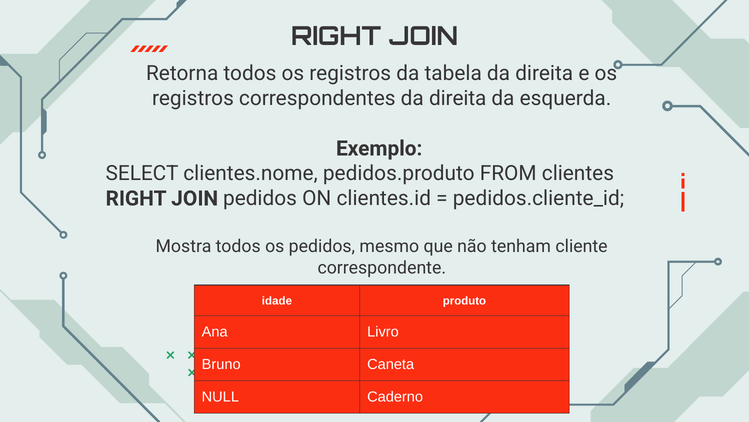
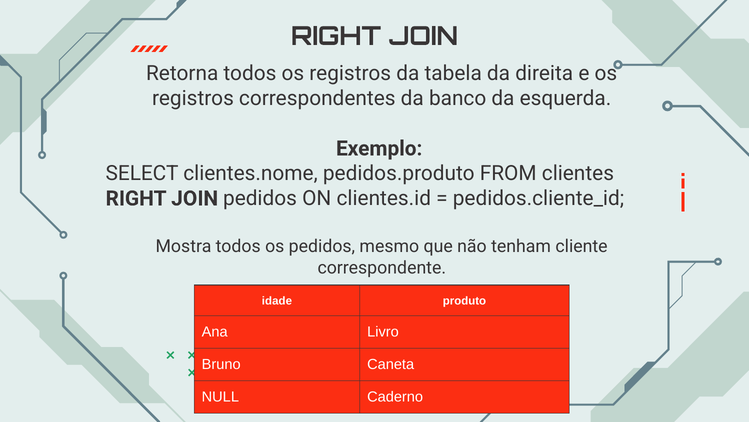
correspondentes da direita: direita -> banco
